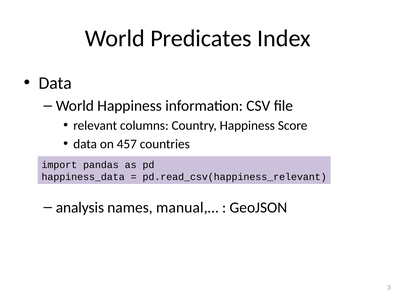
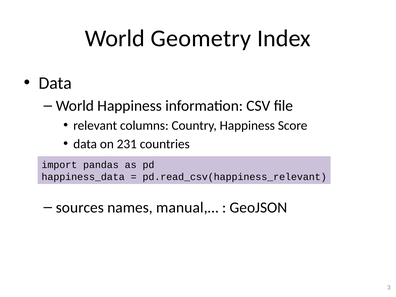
Predicates: Predicates -> Geometry
457: 457 -> 231
analysis: analysis -> sources
